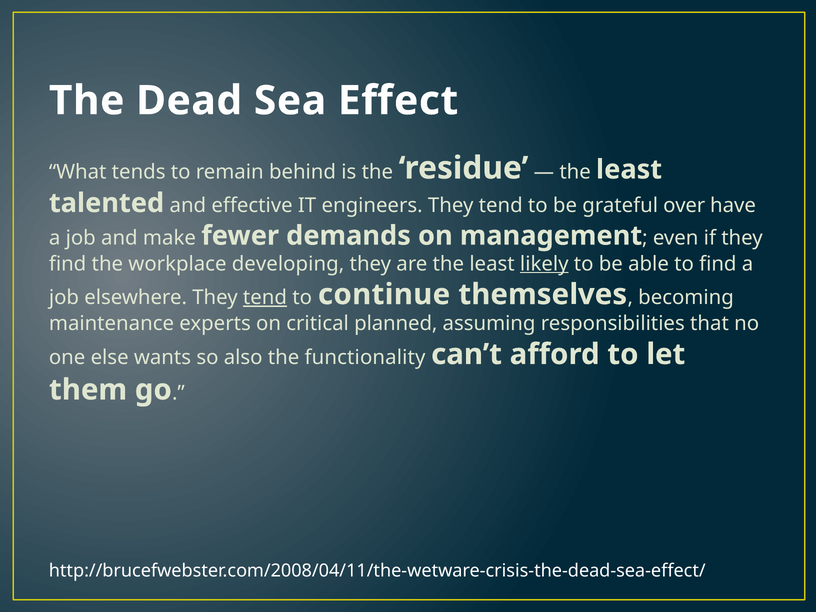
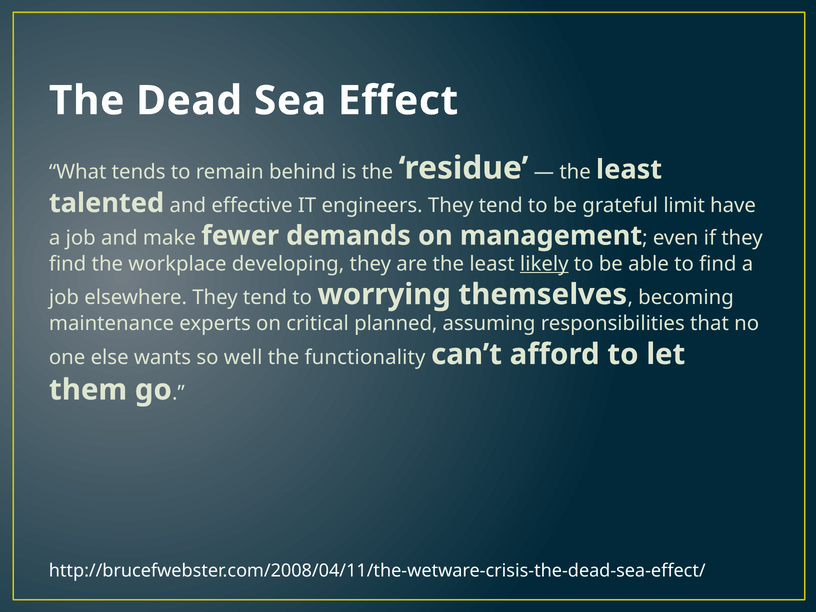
over: over -> limit
tend at (265, 297) underline: present -> none
continue: continue -> worrying
also: also -> well
